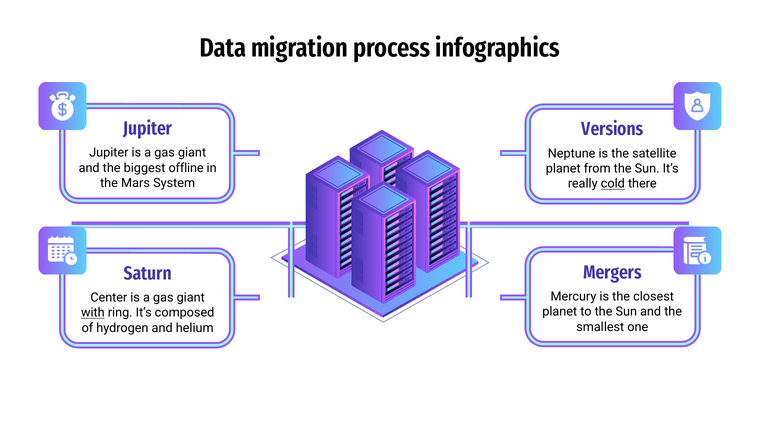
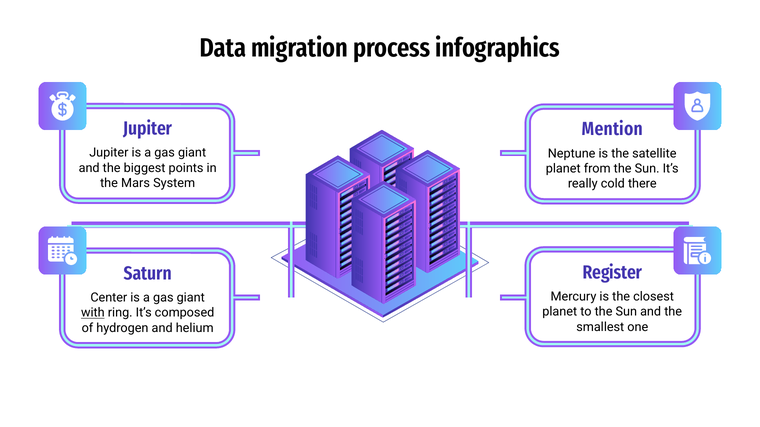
Versions: Versions -> Mention
offline: offline -> points
cold underline: present -> none
Mergers: Mergers -> Register
